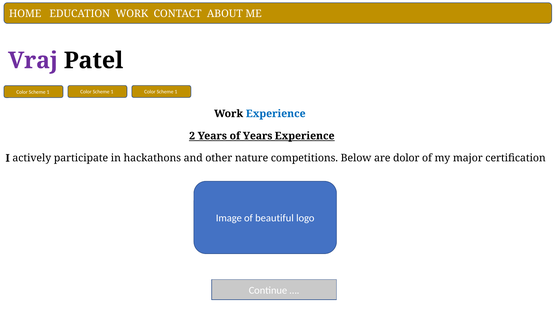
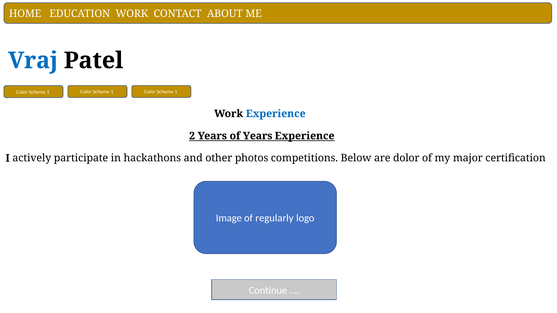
Vraj colour: purple -> blue
nature: nature -> photos
beautiful: beautiful -> regularly
